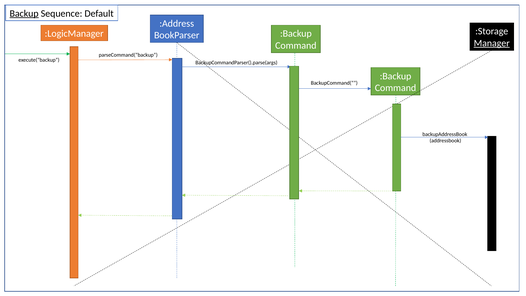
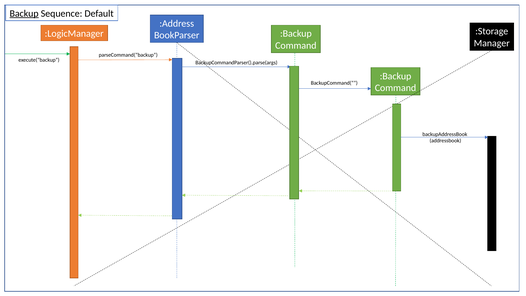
Manager underline: present -> none
